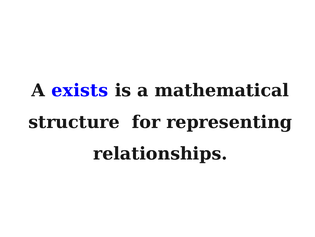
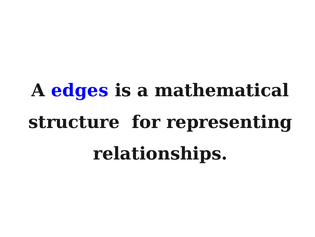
exists: exists -> edges
